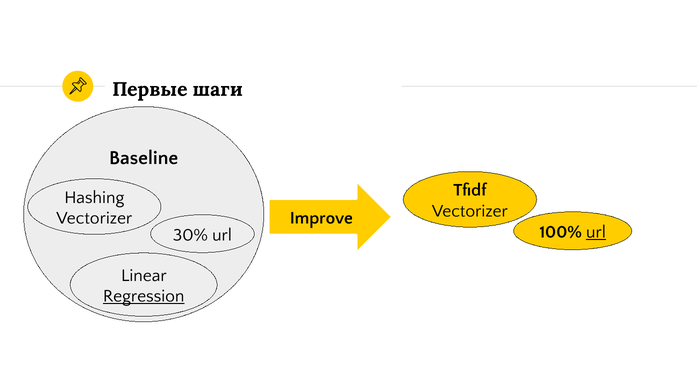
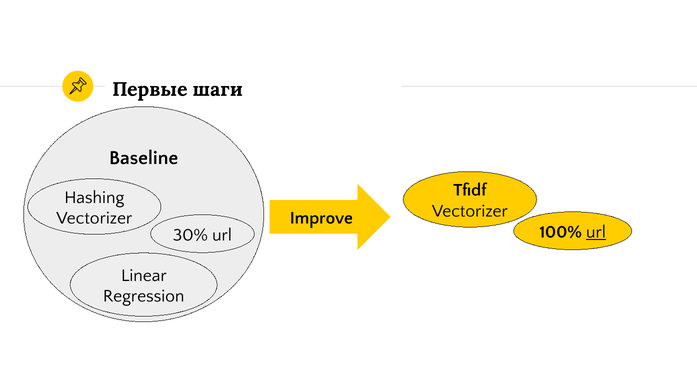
Regression underline: present -> none
